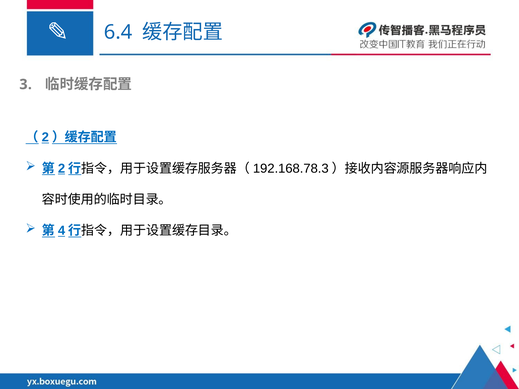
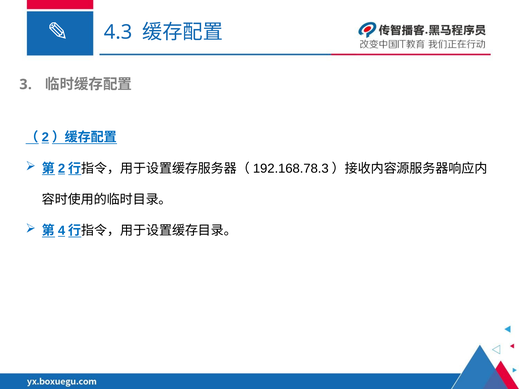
6.4: 6.4 -> 4.3
